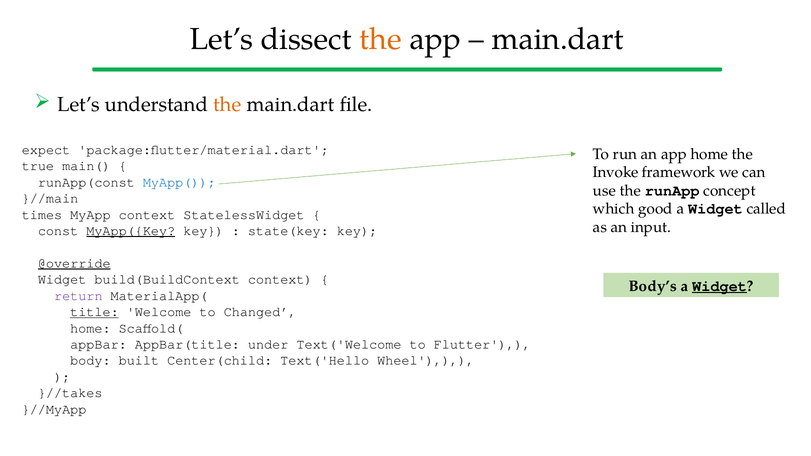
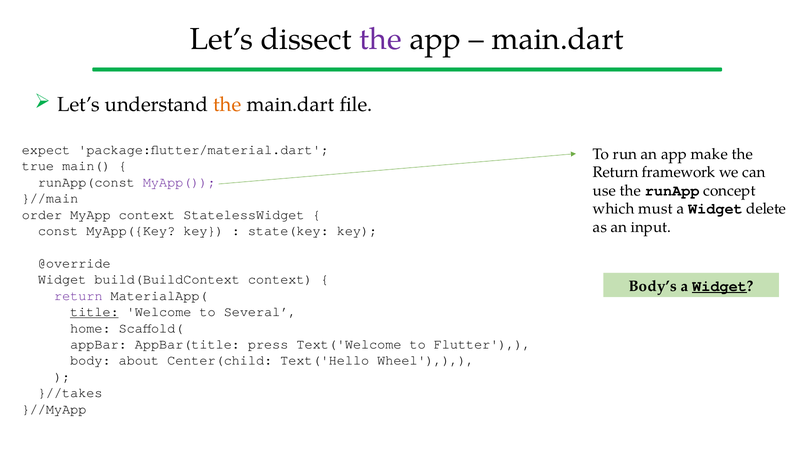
the at (381, 39) colour: orange -> purple
app home: home -> make
Invoke at (616, 172): Invoke -> Return
MyApp( colour: blue -> purple
good: good -> must
called: called -> delete
times: times -> order
MyApp({Key underline: present -> none
@override underline: present -> none
Changed: Changed -> Several
under: under -> press
built: built -> about
